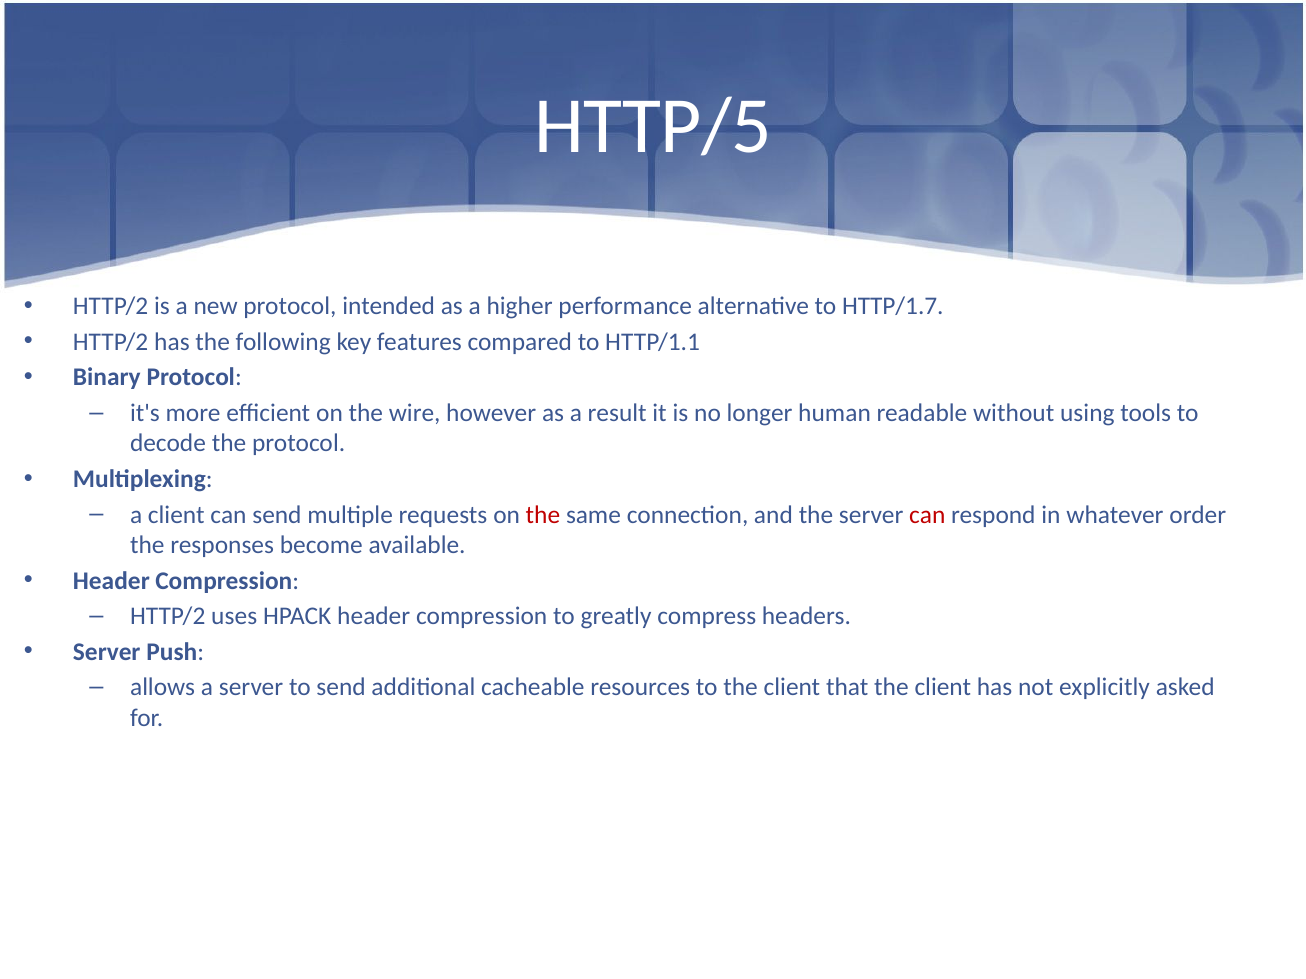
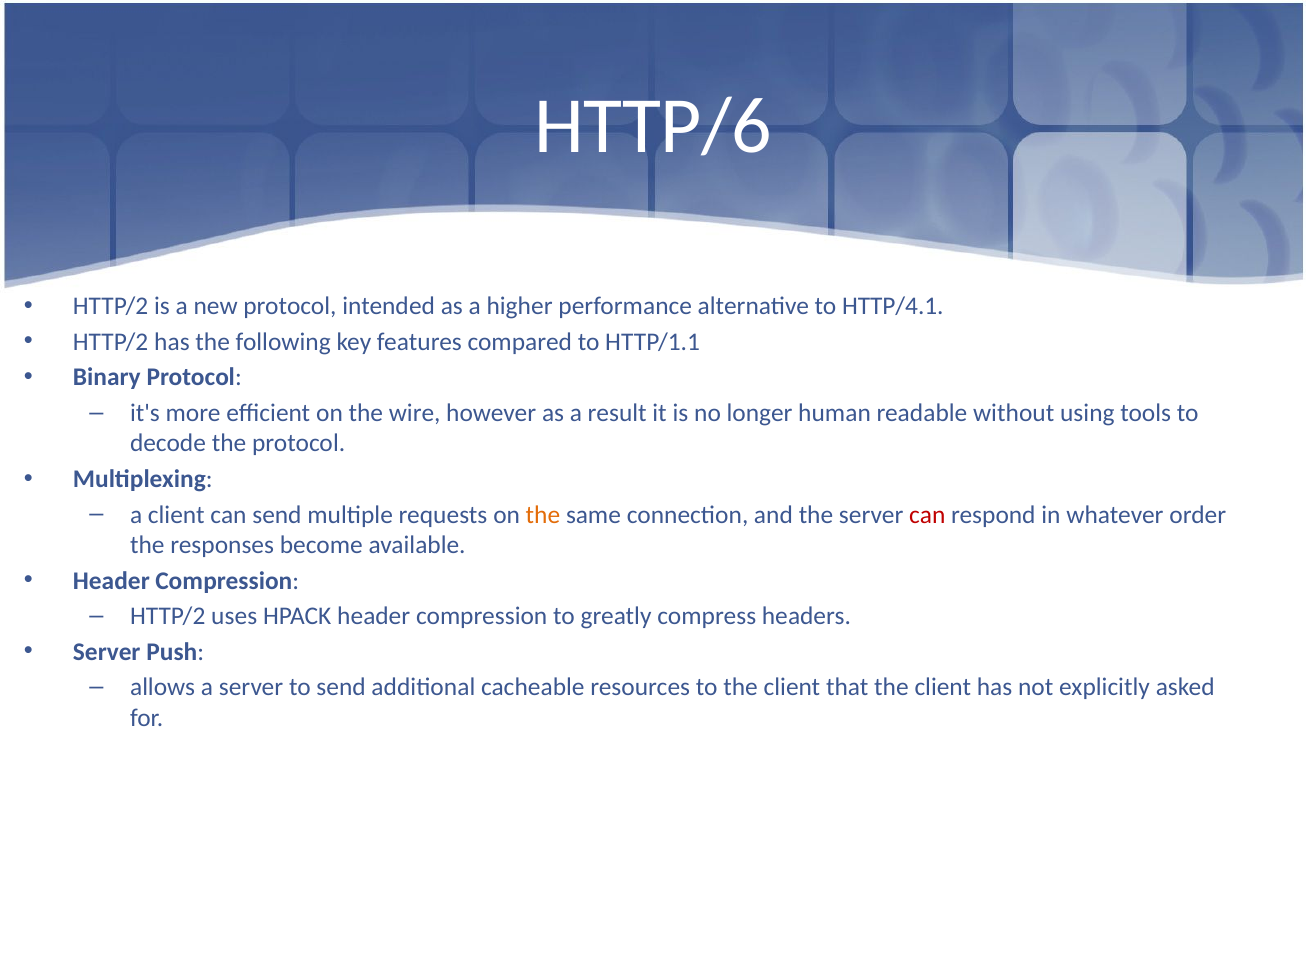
HTTP/5: HTTP/5 -> HTTP/6
HTTP/1.7: HTTP/1.7 -> HTTP/4.1
the at (543, 515) colour: red -> orange
